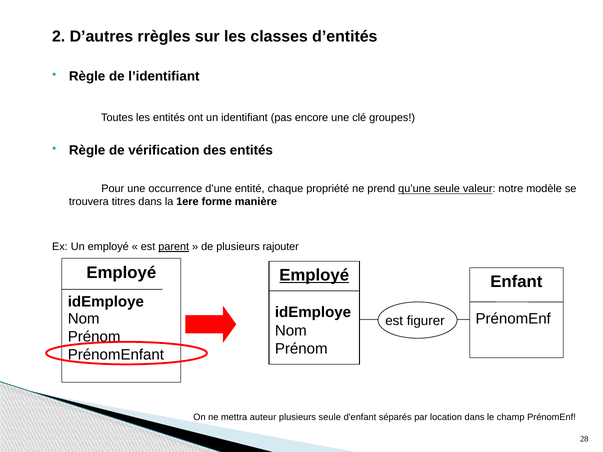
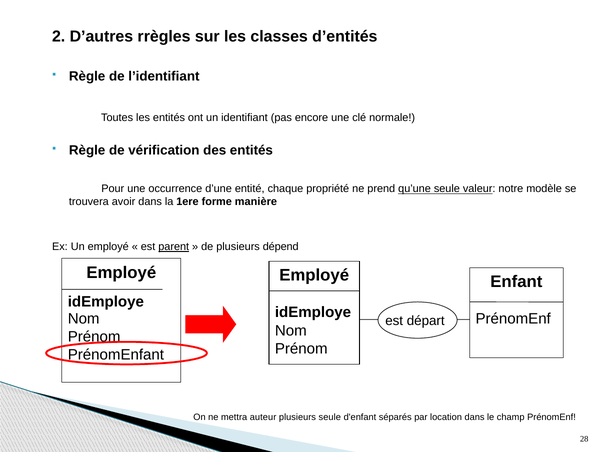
groupes: groupes -> normale
titres: titres -> avoir
rajouter: rajouter -> dépend
Employé at (314, 276) underline: present -> none
figurer: figurer -> départ
